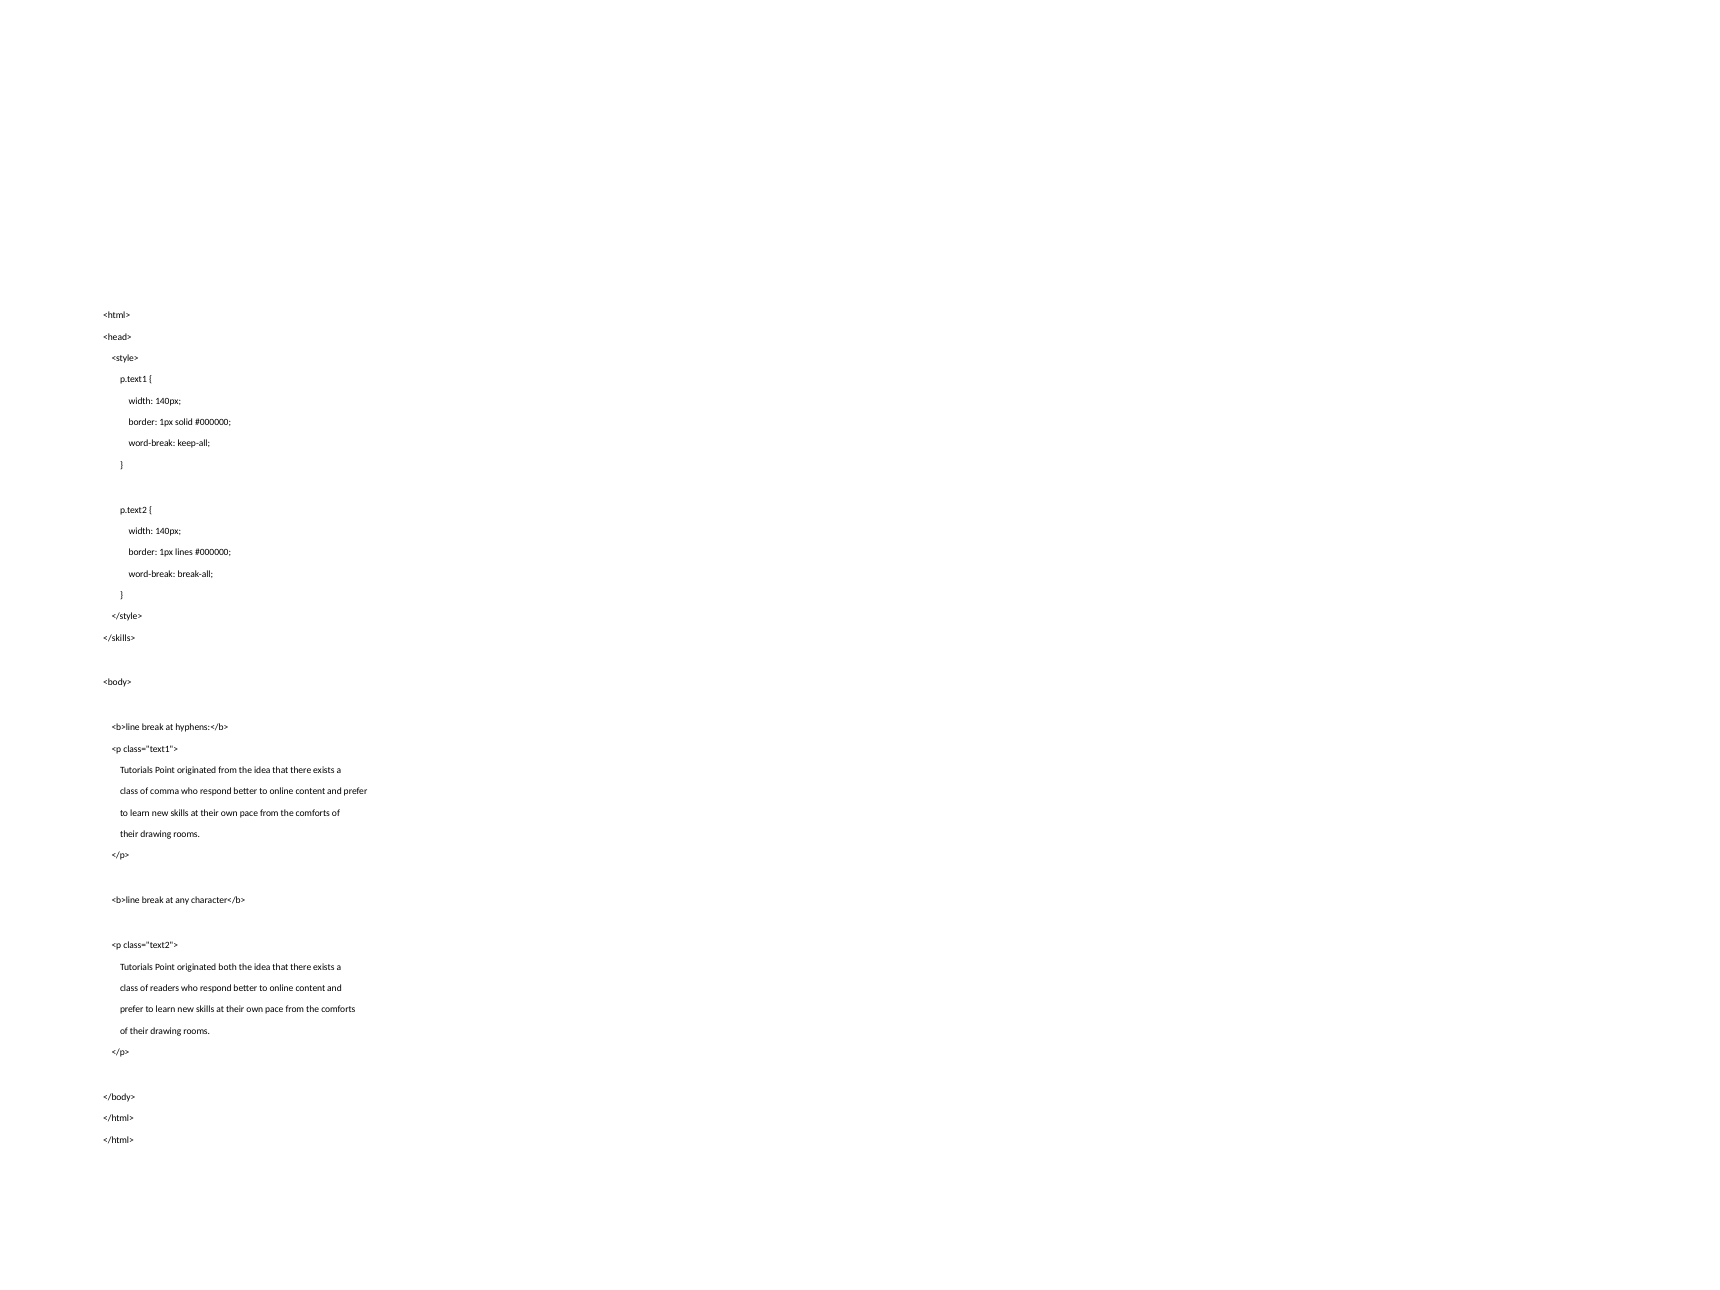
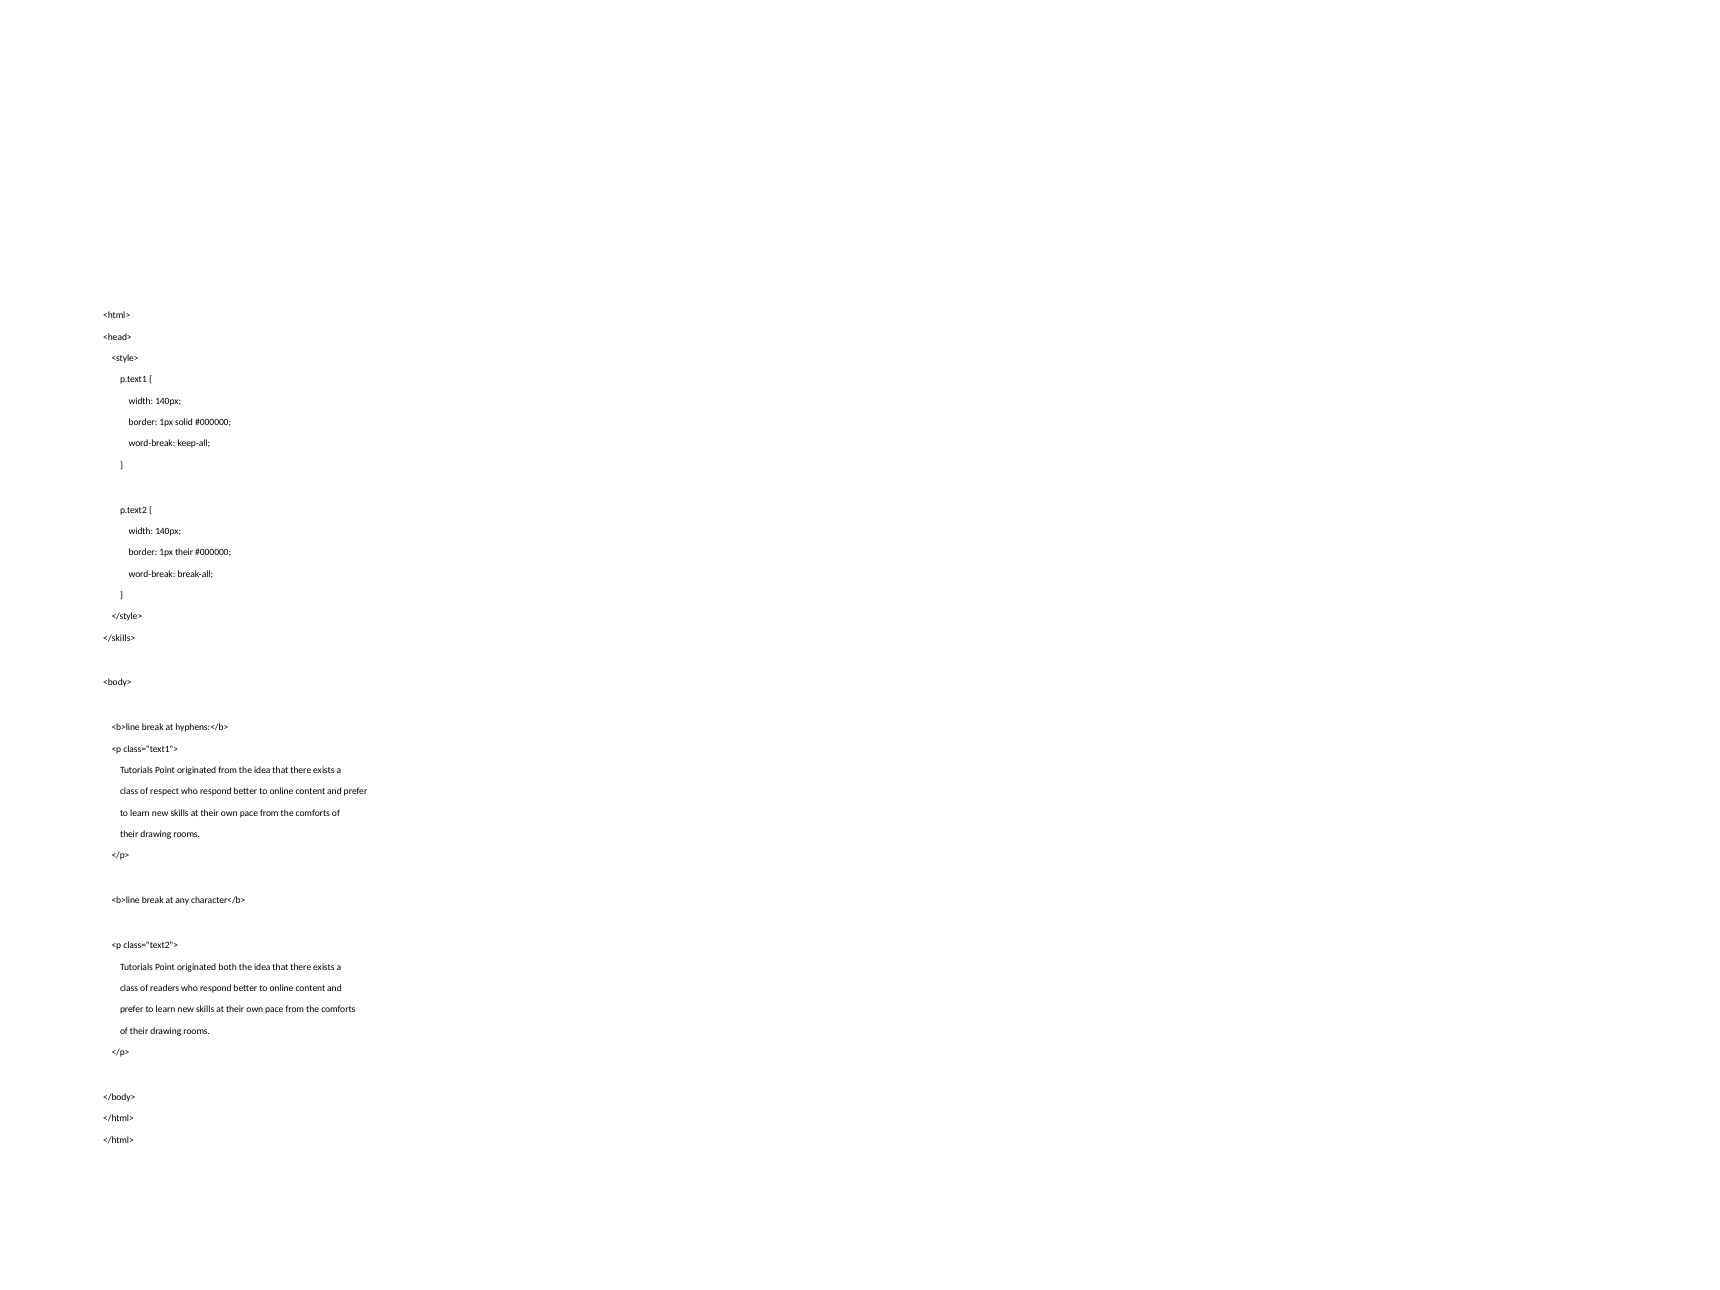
1px lines: lines -> their
comma: comma -> respect
